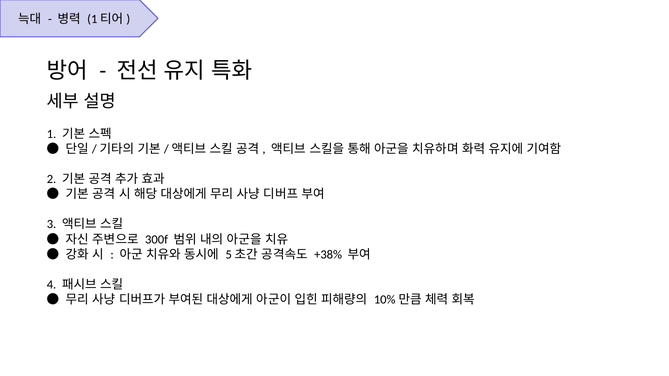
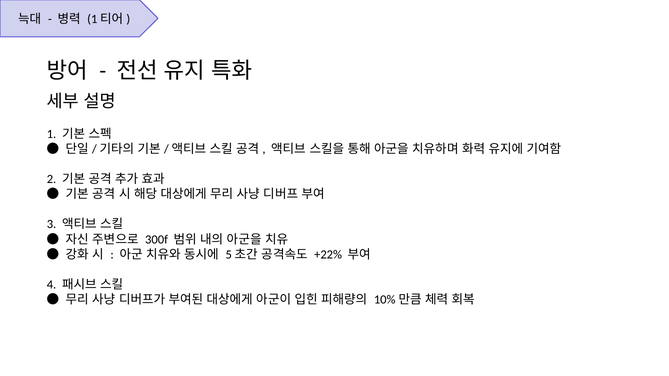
+38%: +38% -> +22%
